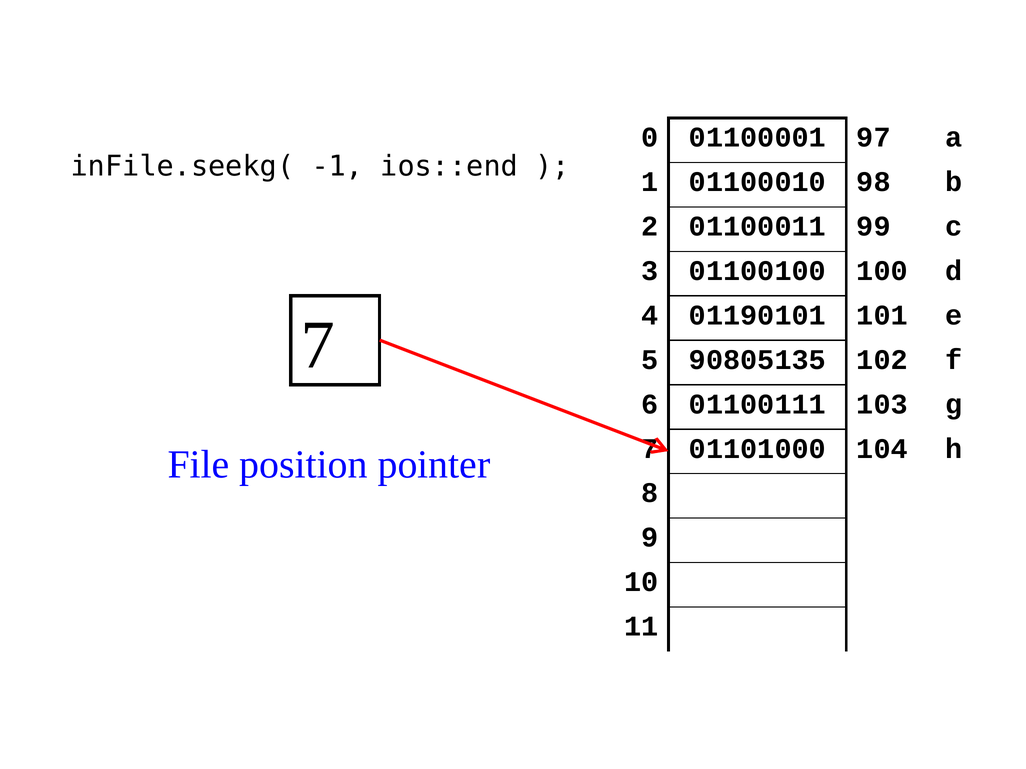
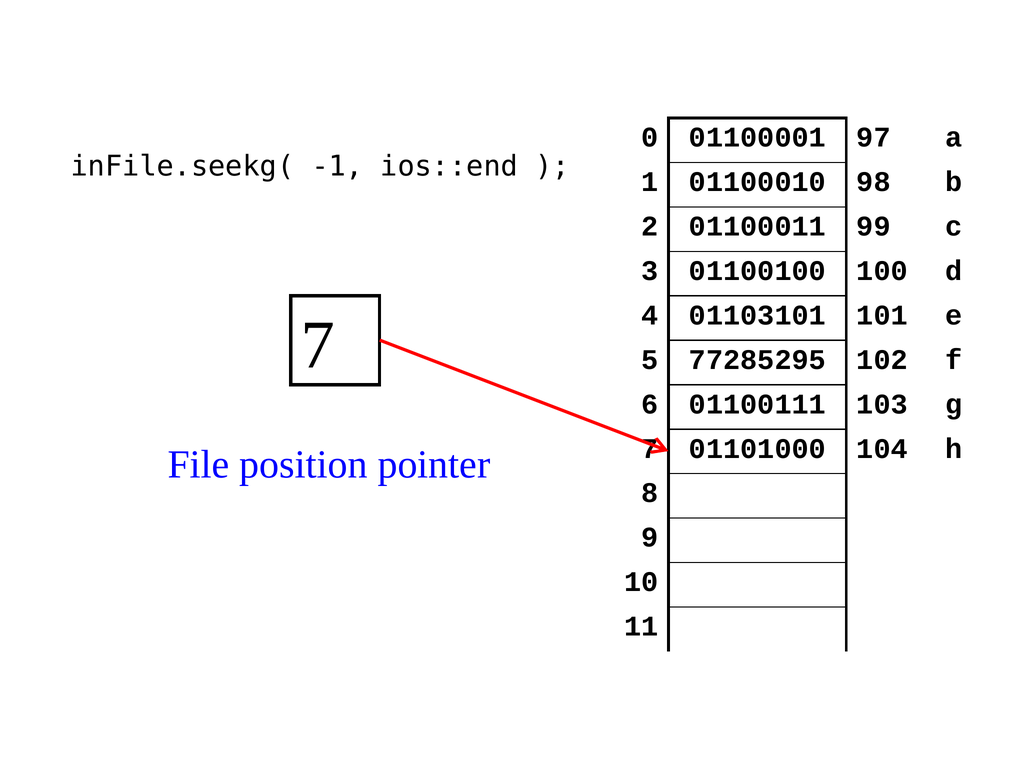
01190101: 01190101 -> 01103101
90805135: 90805135 -> 77285295
